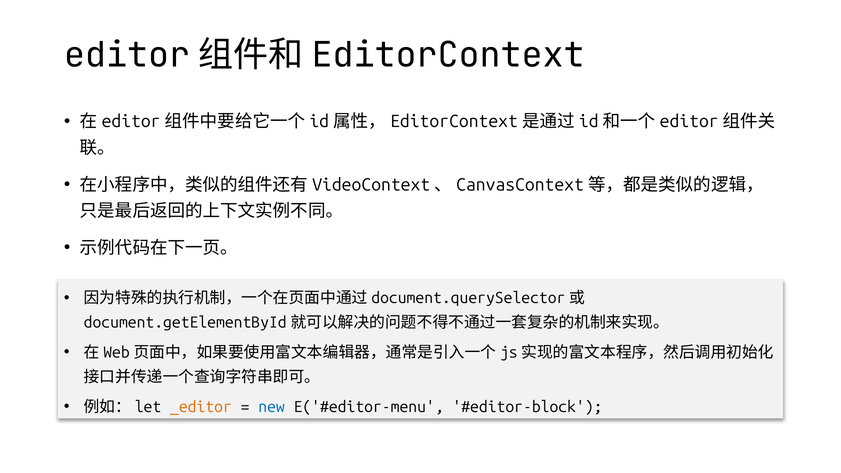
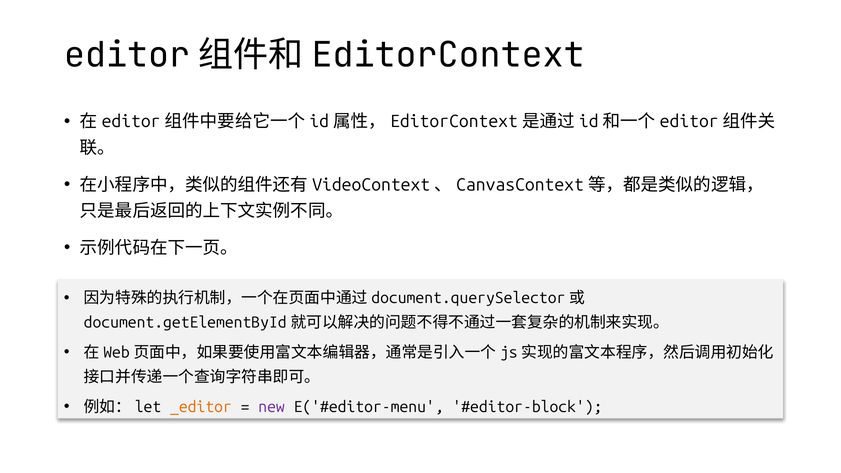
new colour: blue -> purple
